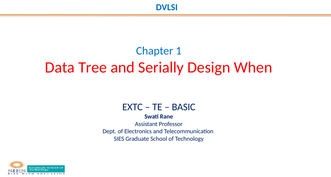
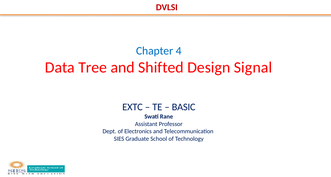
DVLSI colour: blue -> red
1: 1 -> 4
Serially: Serially -> Shifted
When: When -> Signal
